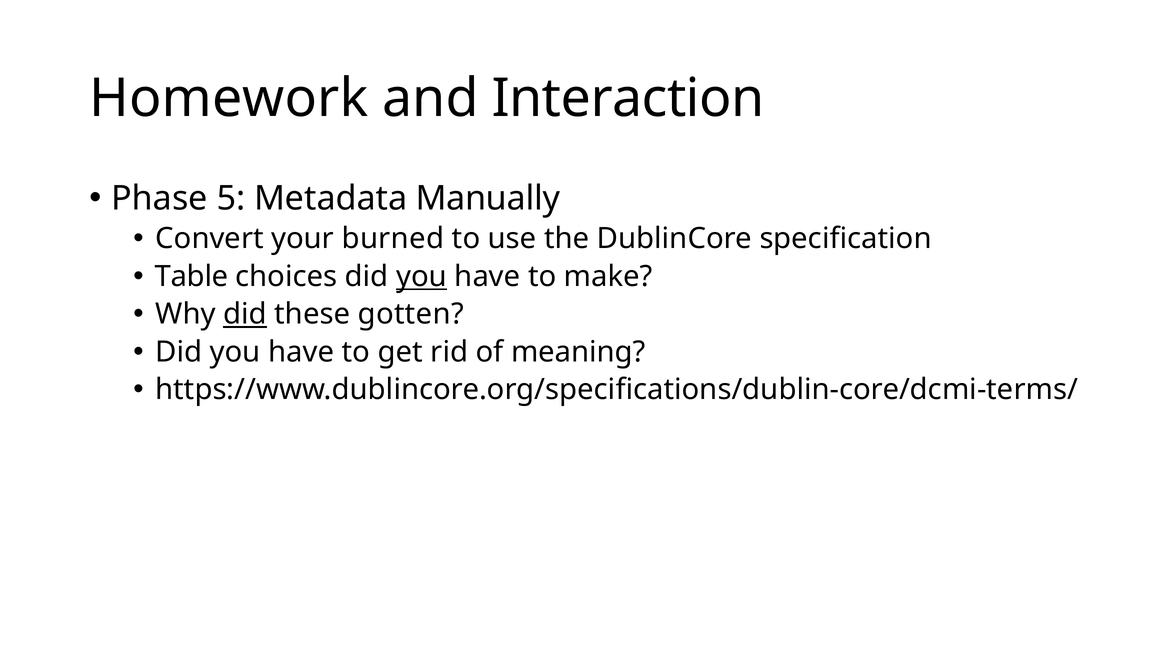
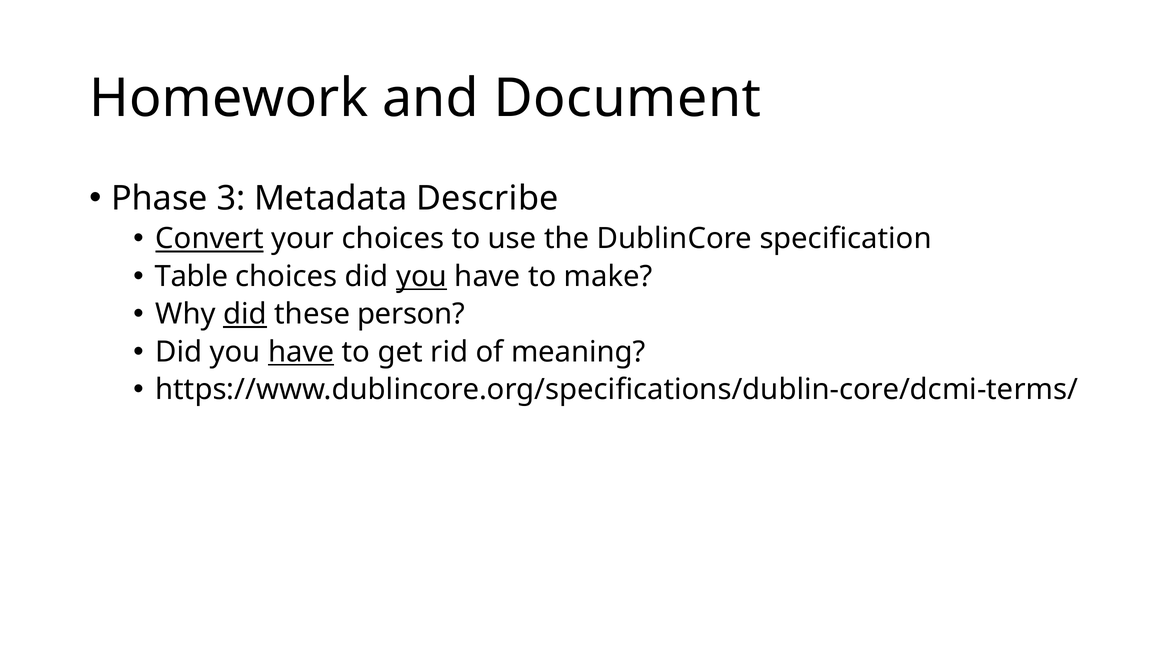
Interaction: Interaction -> Document
5: 5 -> 3
Manually: Manually -> Describe
Convert underline: none -> present
your burned: burned -> choices
gotten: gotten -> person
have at (301, 352) underline: none -> present
